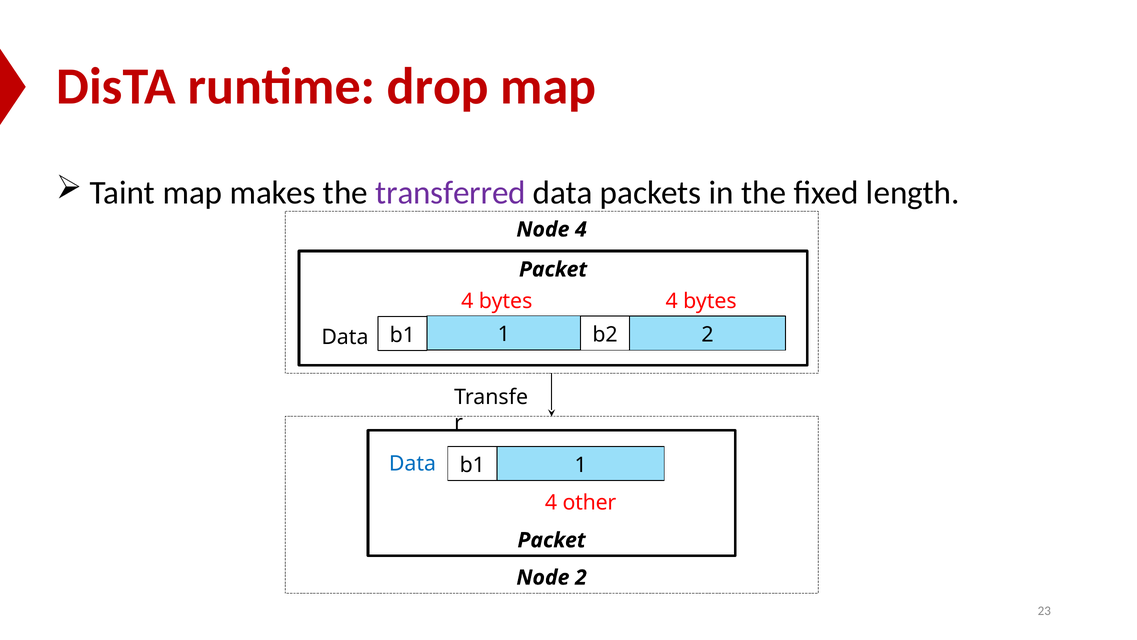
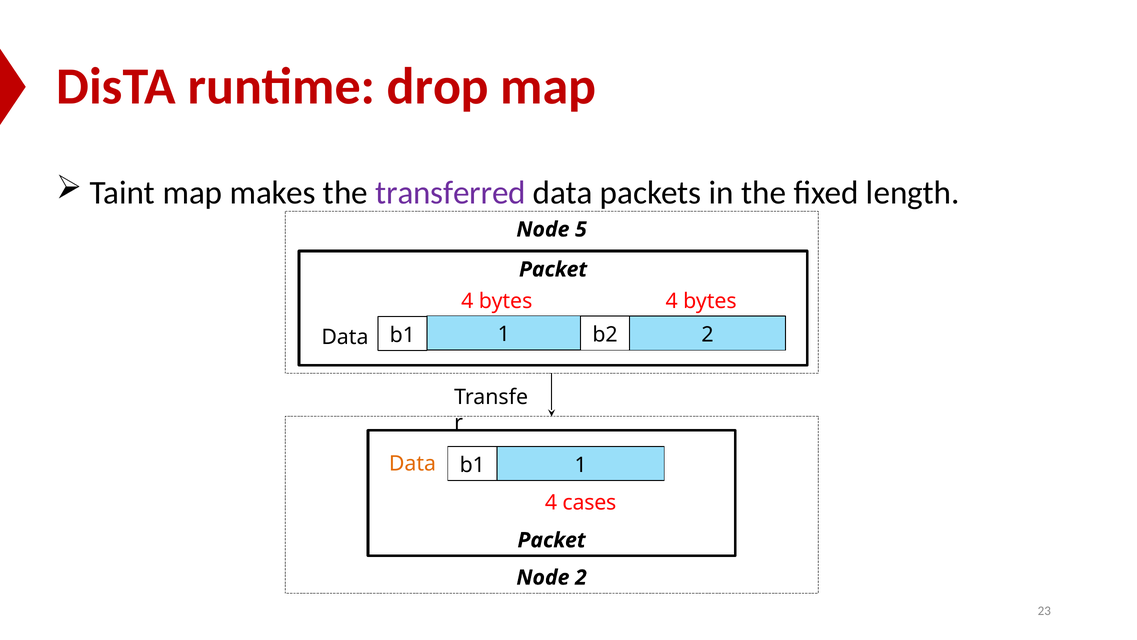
Node 4: 4 -> 5
Data at (412, 464) colour: blue -> orange
other: other -> cases
